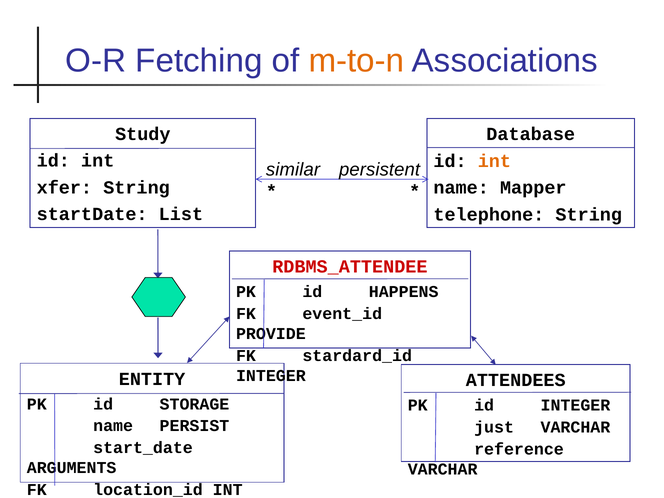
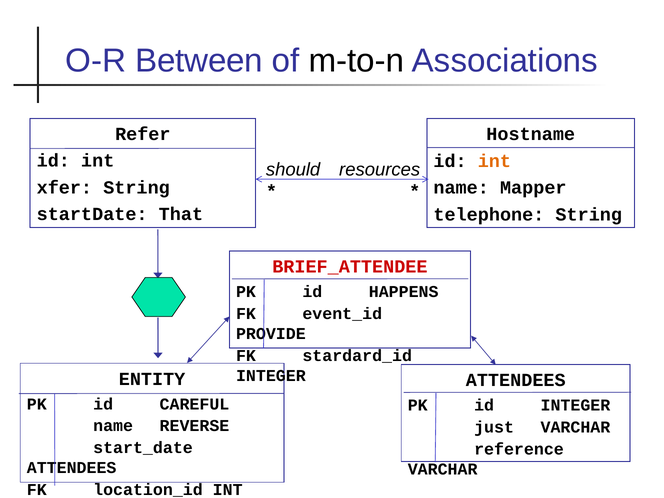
Fetching: Fetching -> Between
m-to-n colour: orange -> black
Study: Study -> Refer
Database: Database -> Hostname
similar: similar -> should
persistent: persistent -> resources
List: List -> That
RDBMS_ATTENDEE: RDBMS_ATTENDEE -> BRIEF_ATTENDEE
STORAGE: STORAGE -> CAREFUL
PERSIST: PERSIST -> REVERSE
ARGUMENTS at (72, 468): ARGUMENTS -> ATTENDEES
